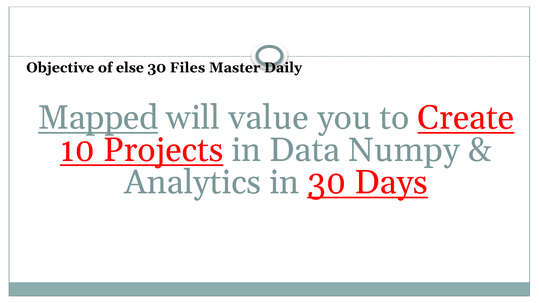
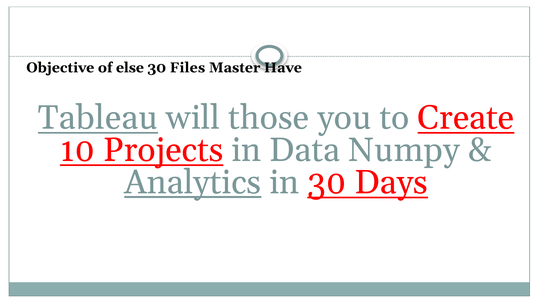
Daily: Daily -> Have
Mapped: Mapped -> Tableau
value: value -> those
Analytics underline: none -> present
